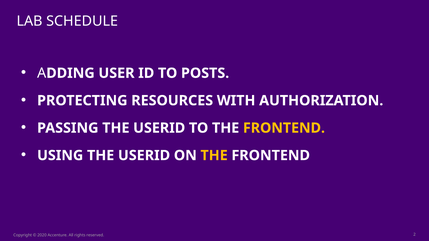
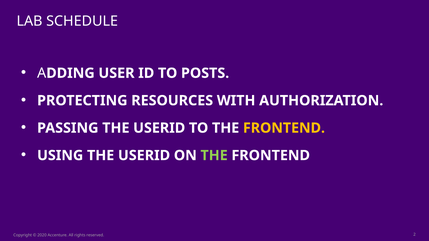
THE at (214, 156) colour: yellow -> light green
